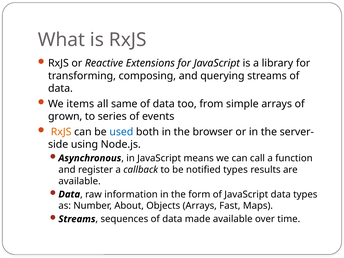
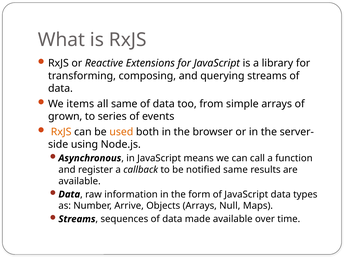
used colour: blue -> orange
notified types: types -> same
About: About -> Arrive
Fast: Fast -> Null
